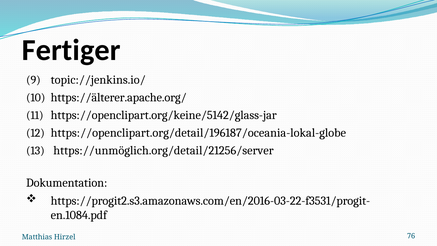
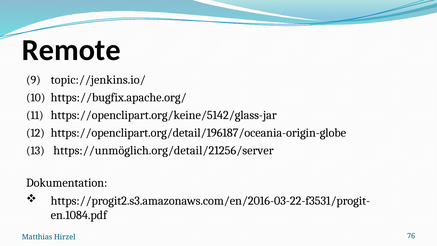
Fertiger: Fertiger -> Remote
https://älterer.apache.org/: https://älterer.apache.org/ -> https://bugfix.apache.org/
https://openclipart.org/detail/196187/oceania-lokal-globe: https://openclipart.org/detail/196187/oceania-lokal-globe -> https://openclipart.org/detail/196187/oceania-origin-globe
